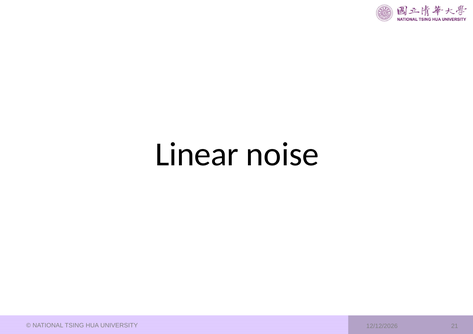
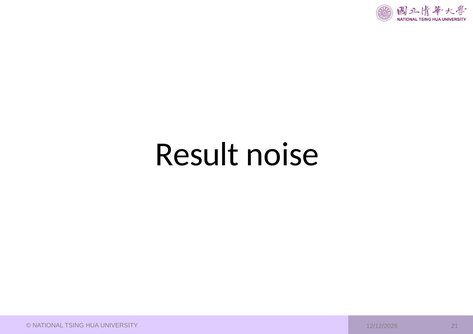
Linear: Linear -> Result
